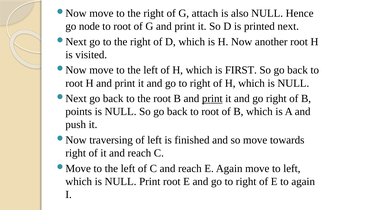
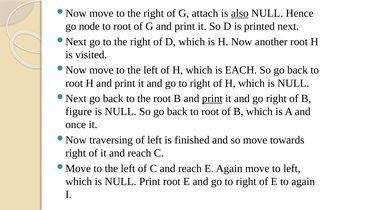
also underline: none -> present
FIRST: FIRST -> EACH
points: points -> figure
push: push -> once
